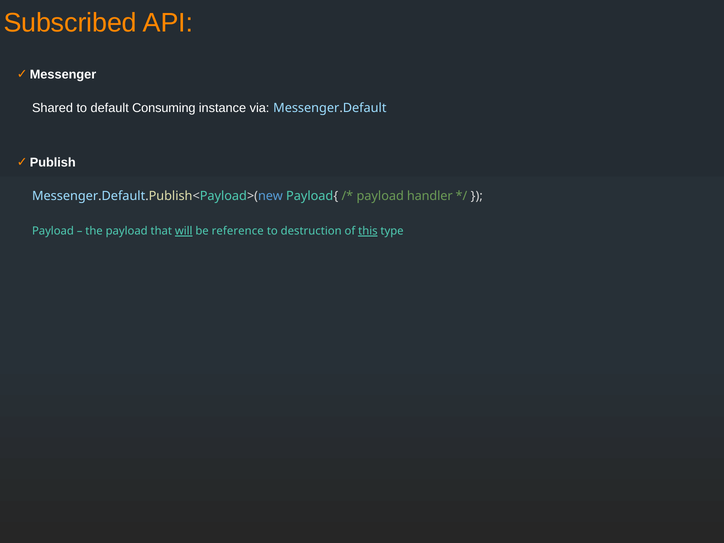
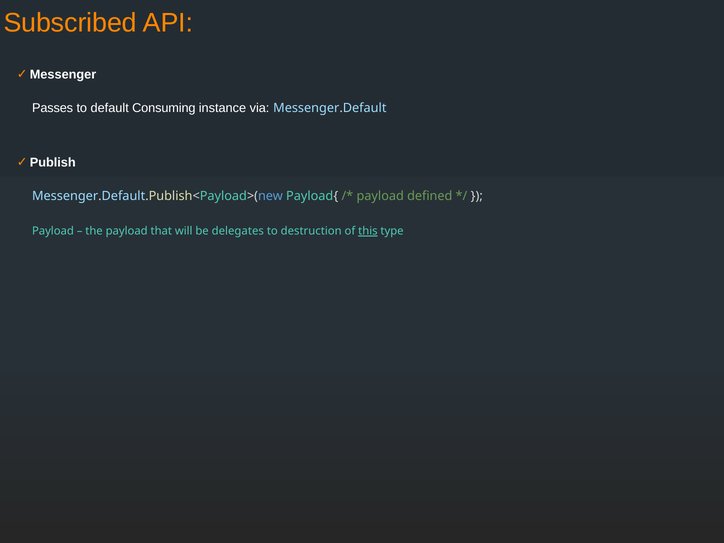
Shared: Shared -> Passes
handler: handler -> defined
will underline: present -> none
reference: reference -> delegates
